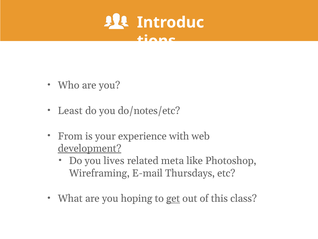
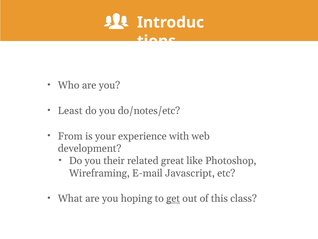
development underline: present -> none
lives: lives -> their
meta: meta -> great
Thursdays: Thursdays -> Javascript
